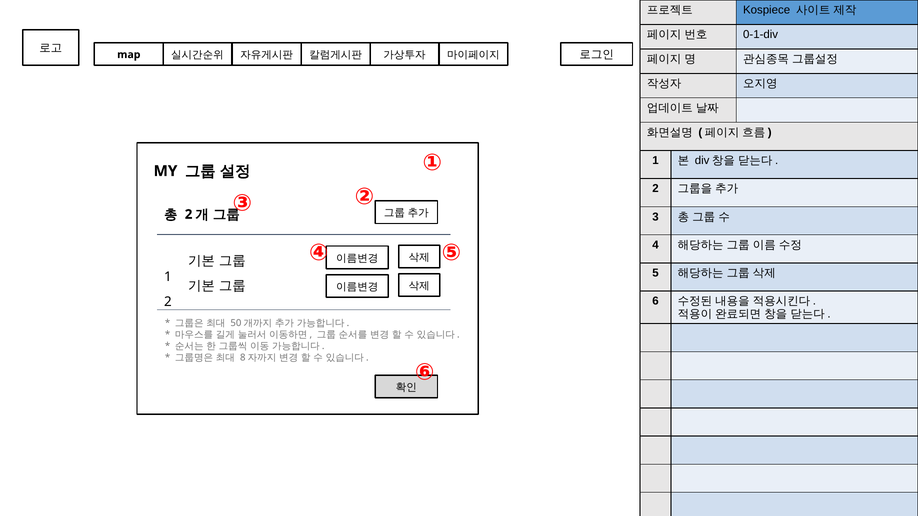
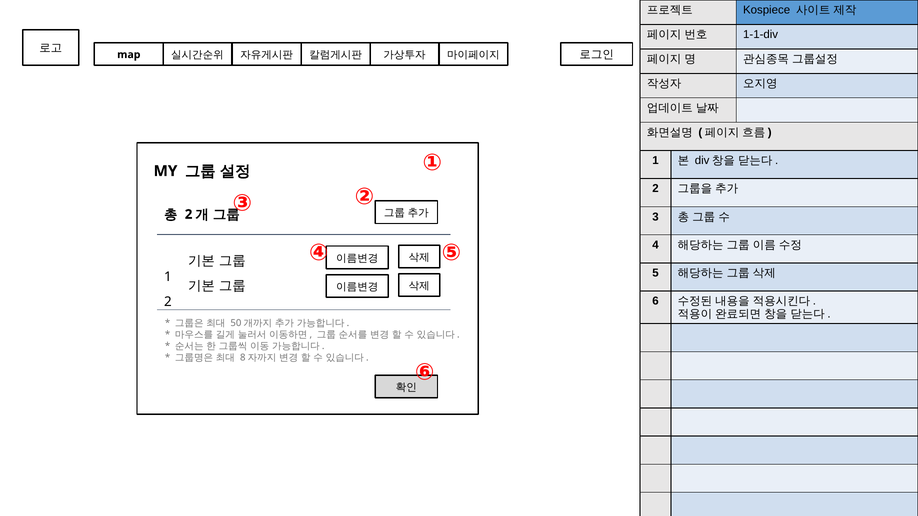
0-1-div: 0-1-div -> 1-1-div
